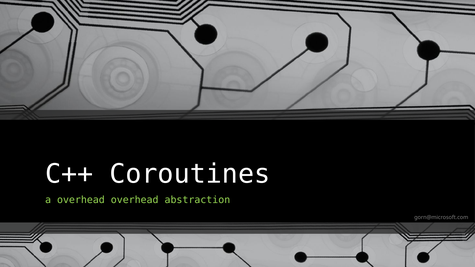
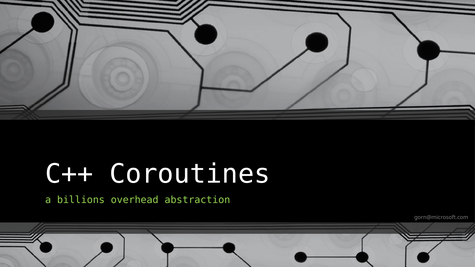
a overhead: overhead -> billions
